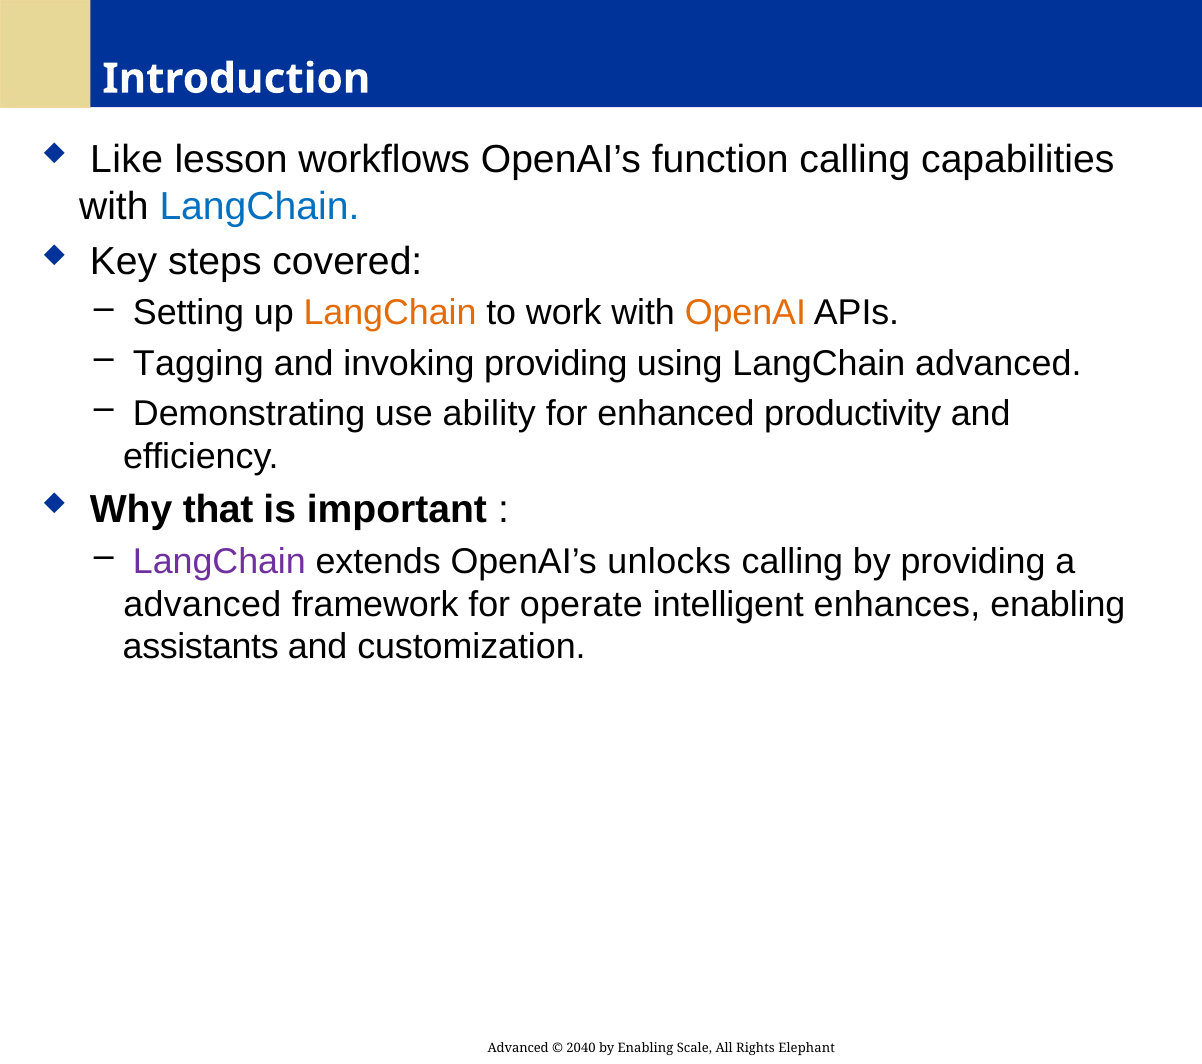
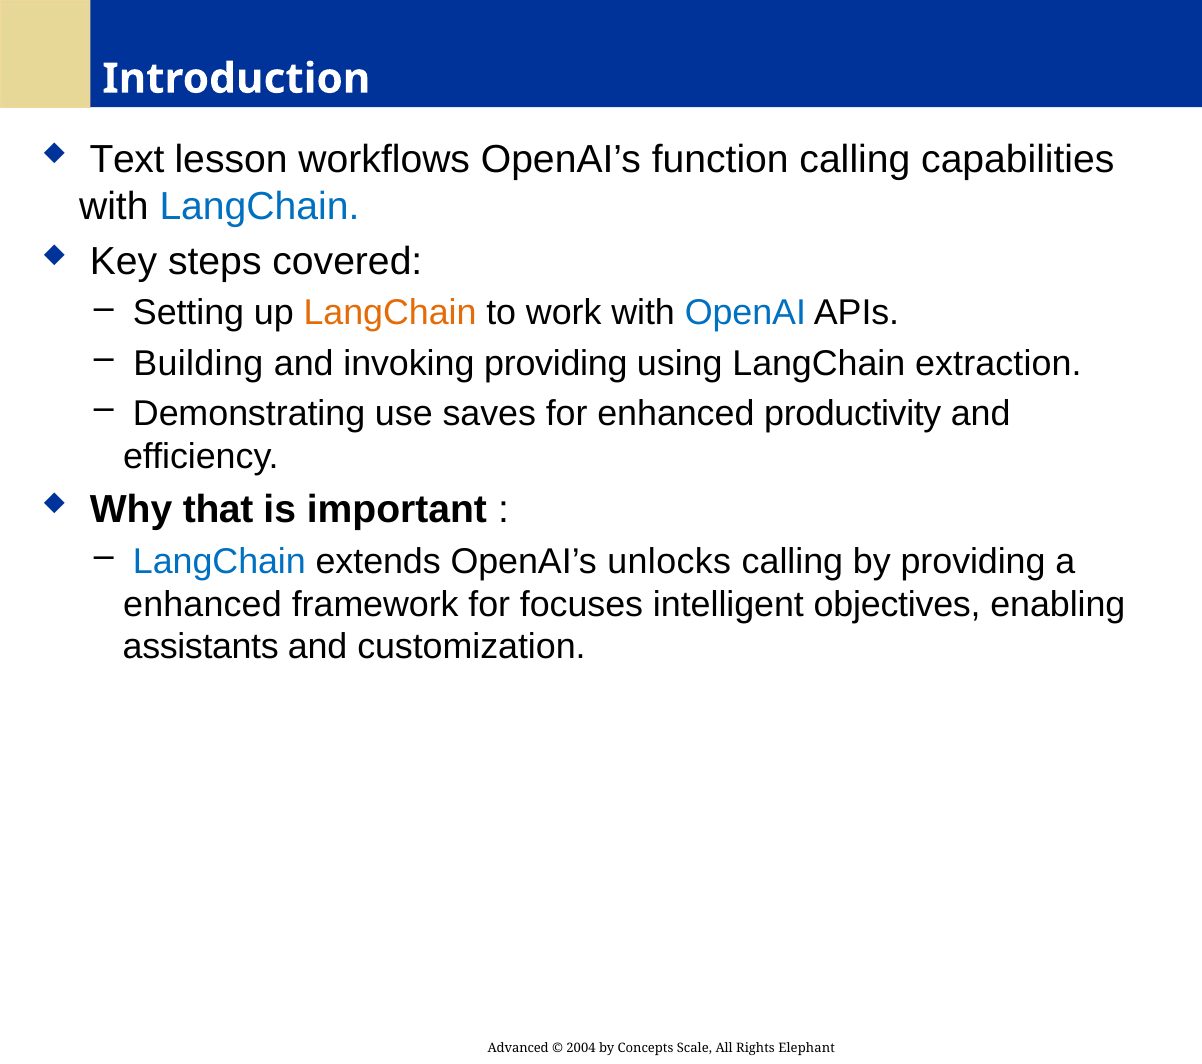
Like: Like -> Text
OpenAI colour: orange -> blue
Tagging: Tagging -> Building
LangChain advanced: advanced -> extraction
ability: ability -> saves
LangChain at (219, 561) colour: purple -> blue
advanced at (202, 604): advanced -> enhanced
operate: operate -> focuses
enhances: enhances -> objectives
2040: 2040 -> 2004
by Enabling: Enabling -> Concepts
